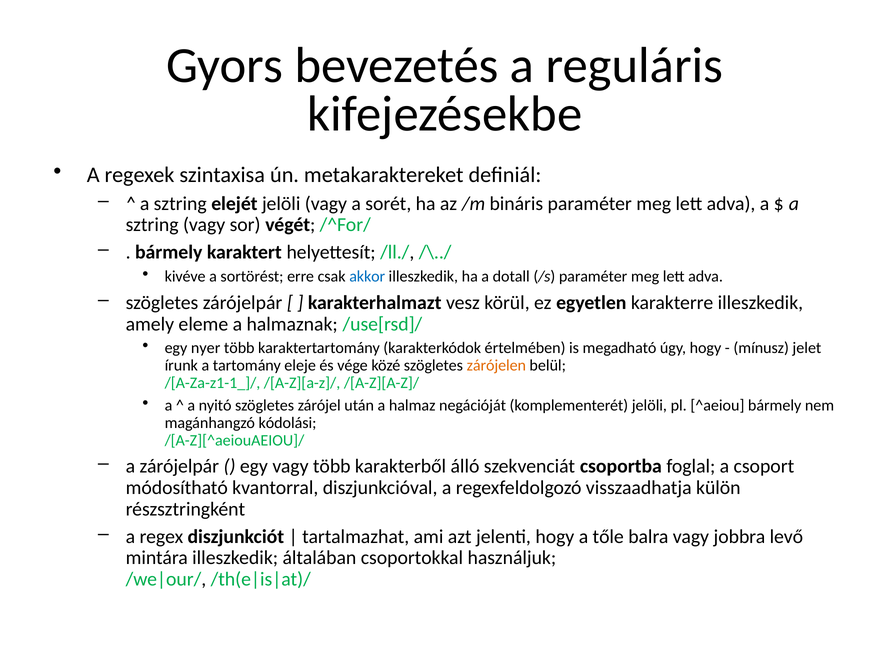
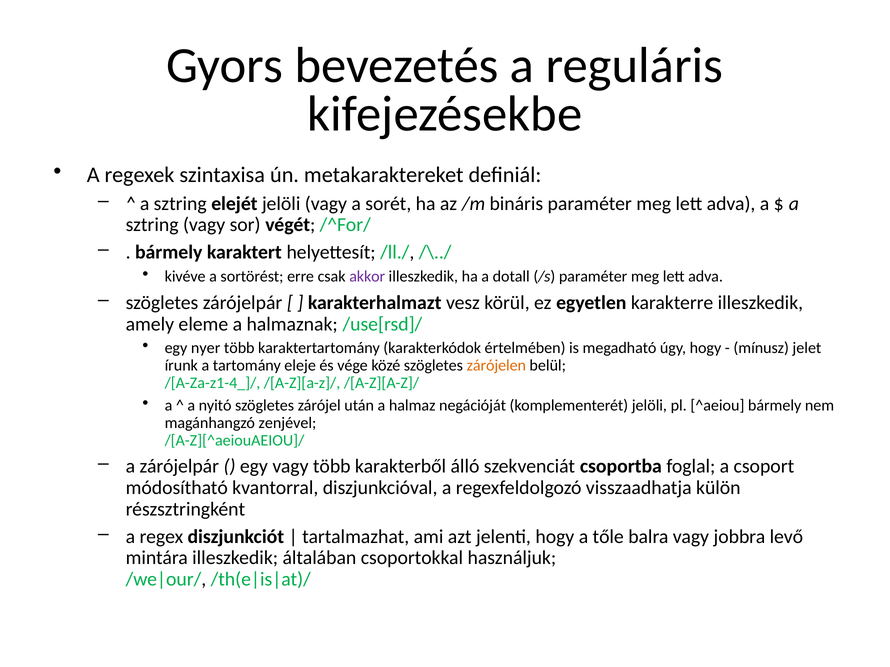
akkor colour: blue -> purple
/[A-Za-z1-1_]/: /[A-Za-z1-1_]/ -> /[A-Za-z1-4_]/
kódolási: kódolási -> zenjével
